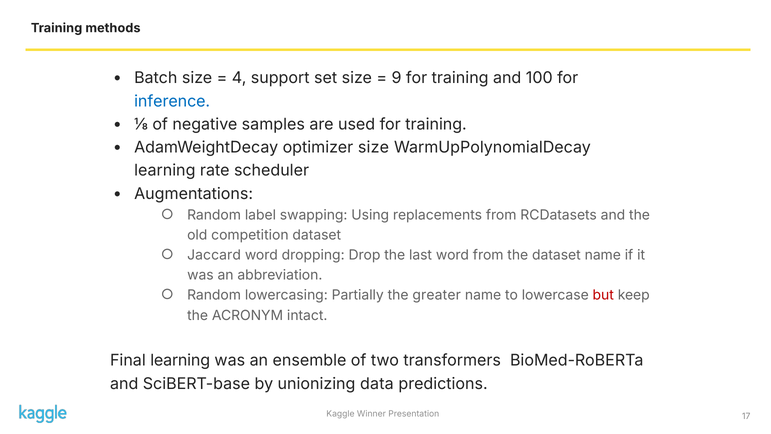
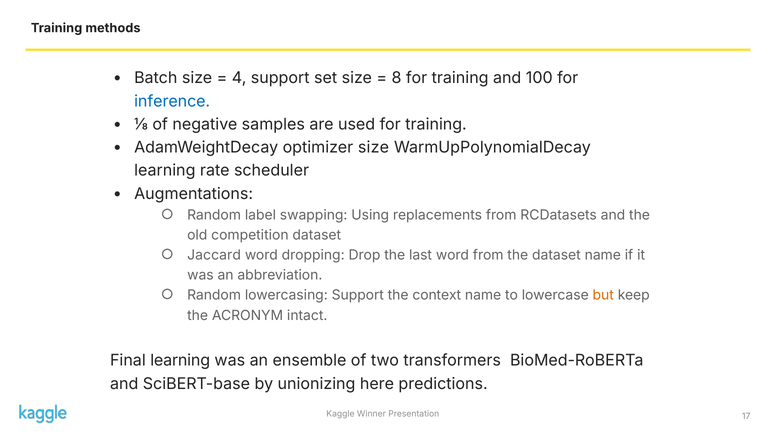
9: 9 -> 8
lowercasing Partially: Partially -> Support
greater: greater -> context
but colour: red -> orange
data: data -> here
